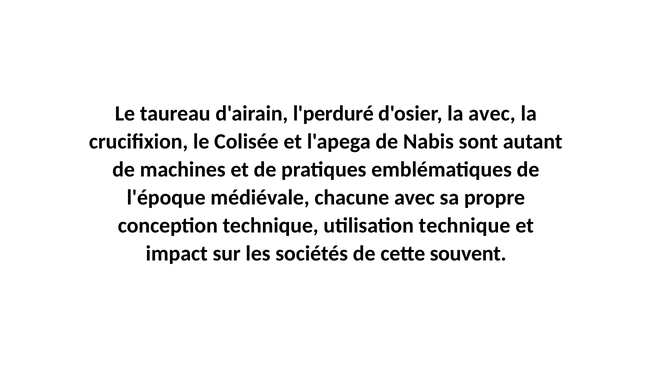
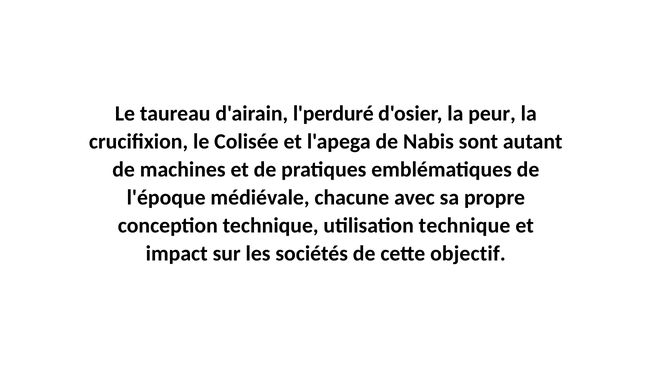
la avec: avec -> peur
souvent: souvent -> objectif
